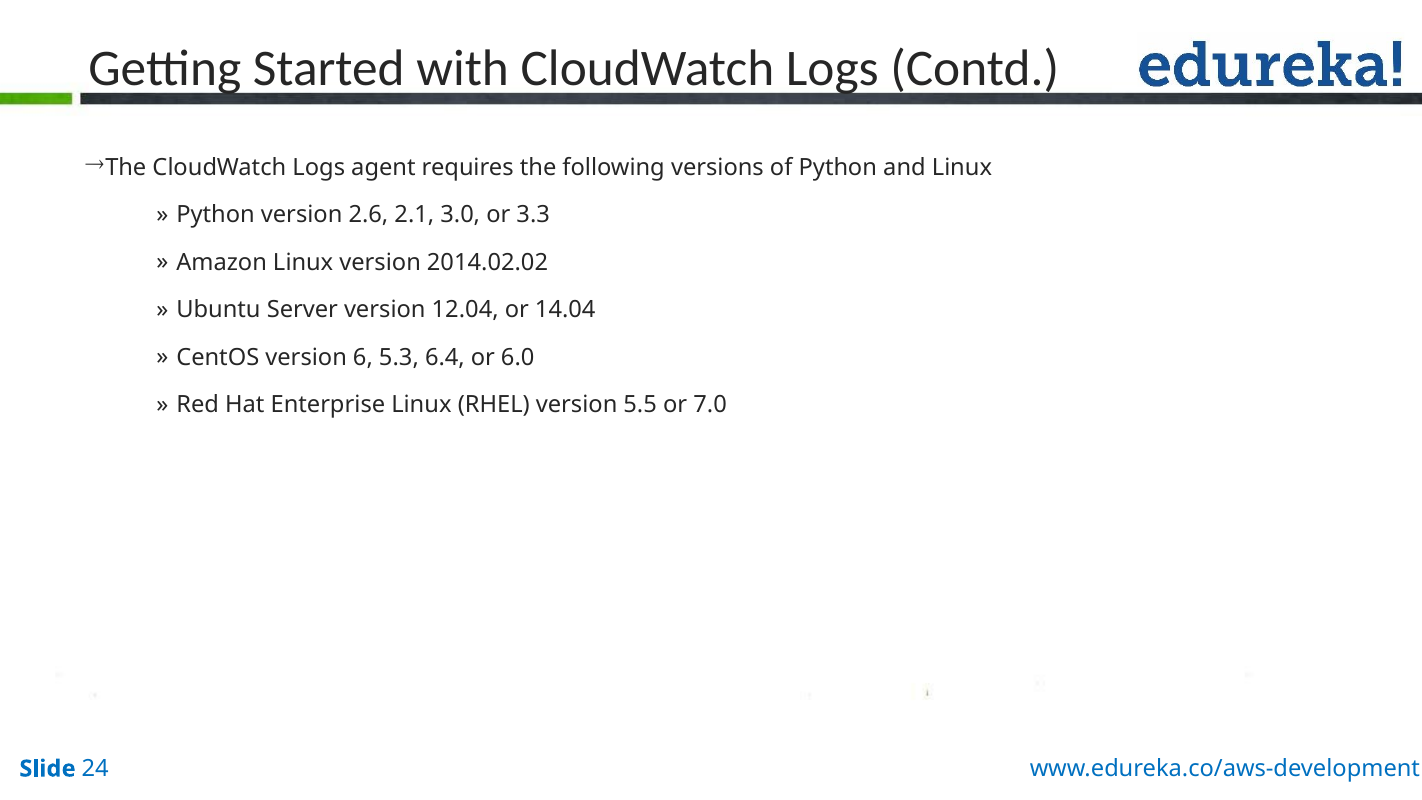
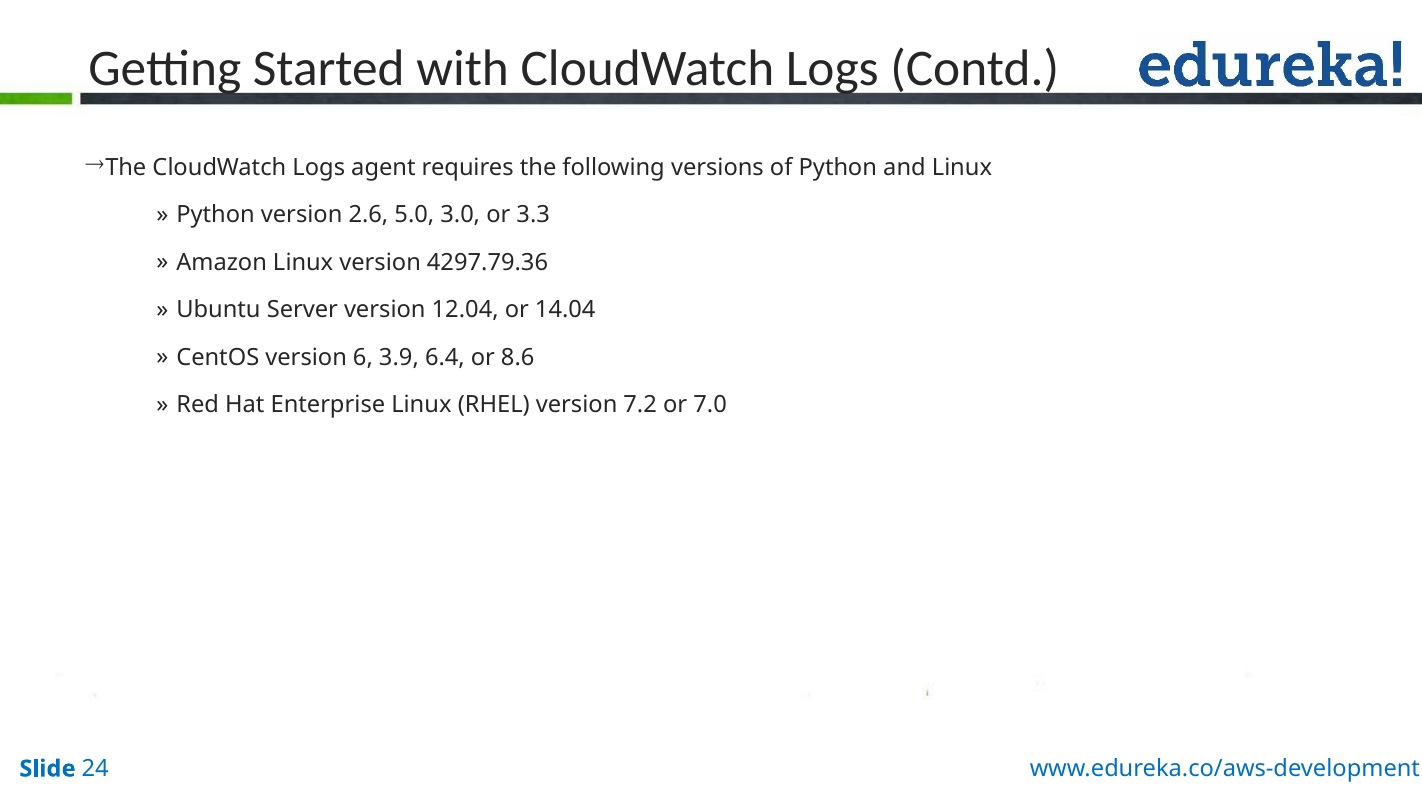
2.1: 2.1 -> 5.0
2014.02.02: 2014.02.02 -> 4297.79.36
5.3: 5.3 -> 3.9
6.0: 6.0 -> 8.6
5.5: 5.5 -> 7.2
